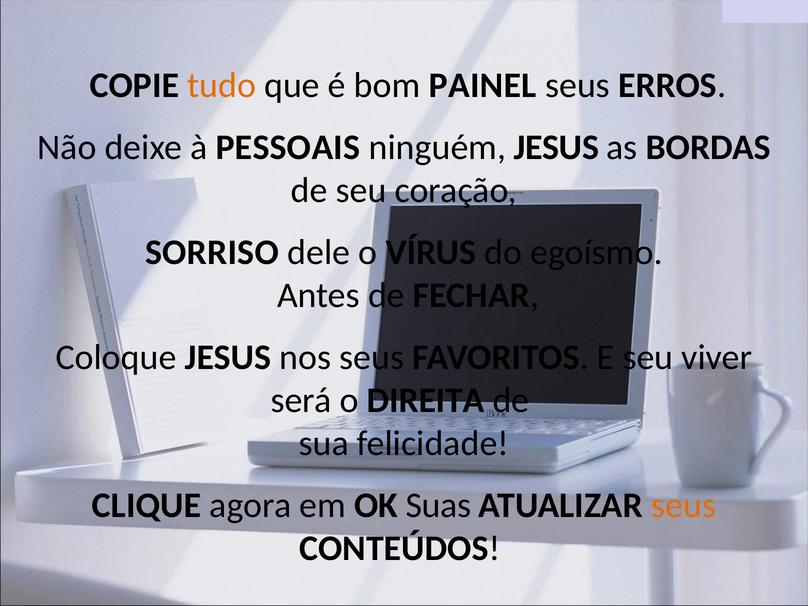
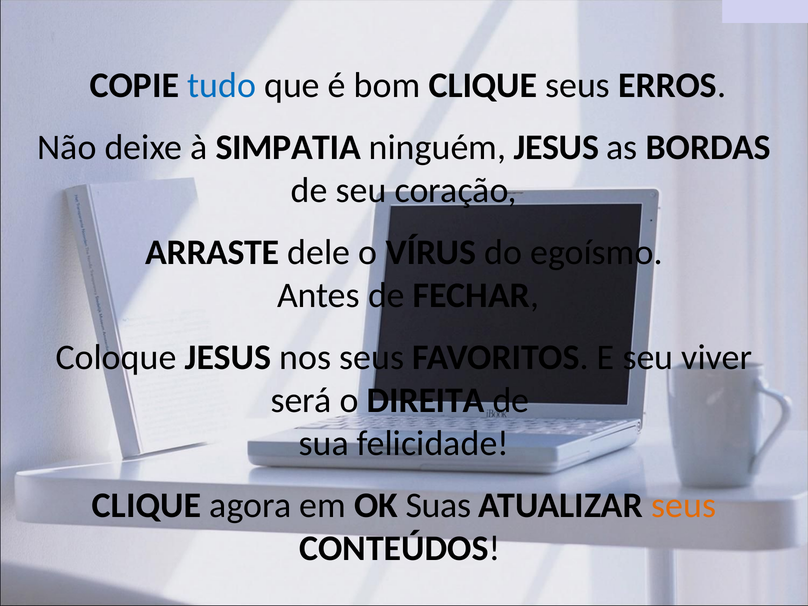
tudo colour: orange -> blue
bom PAINEL: PAINEL -> CLIQUE
PESSOAIS: PESSOAIS -> SIMPATIA
SORRISO: SORRISO -> ARRASTE
